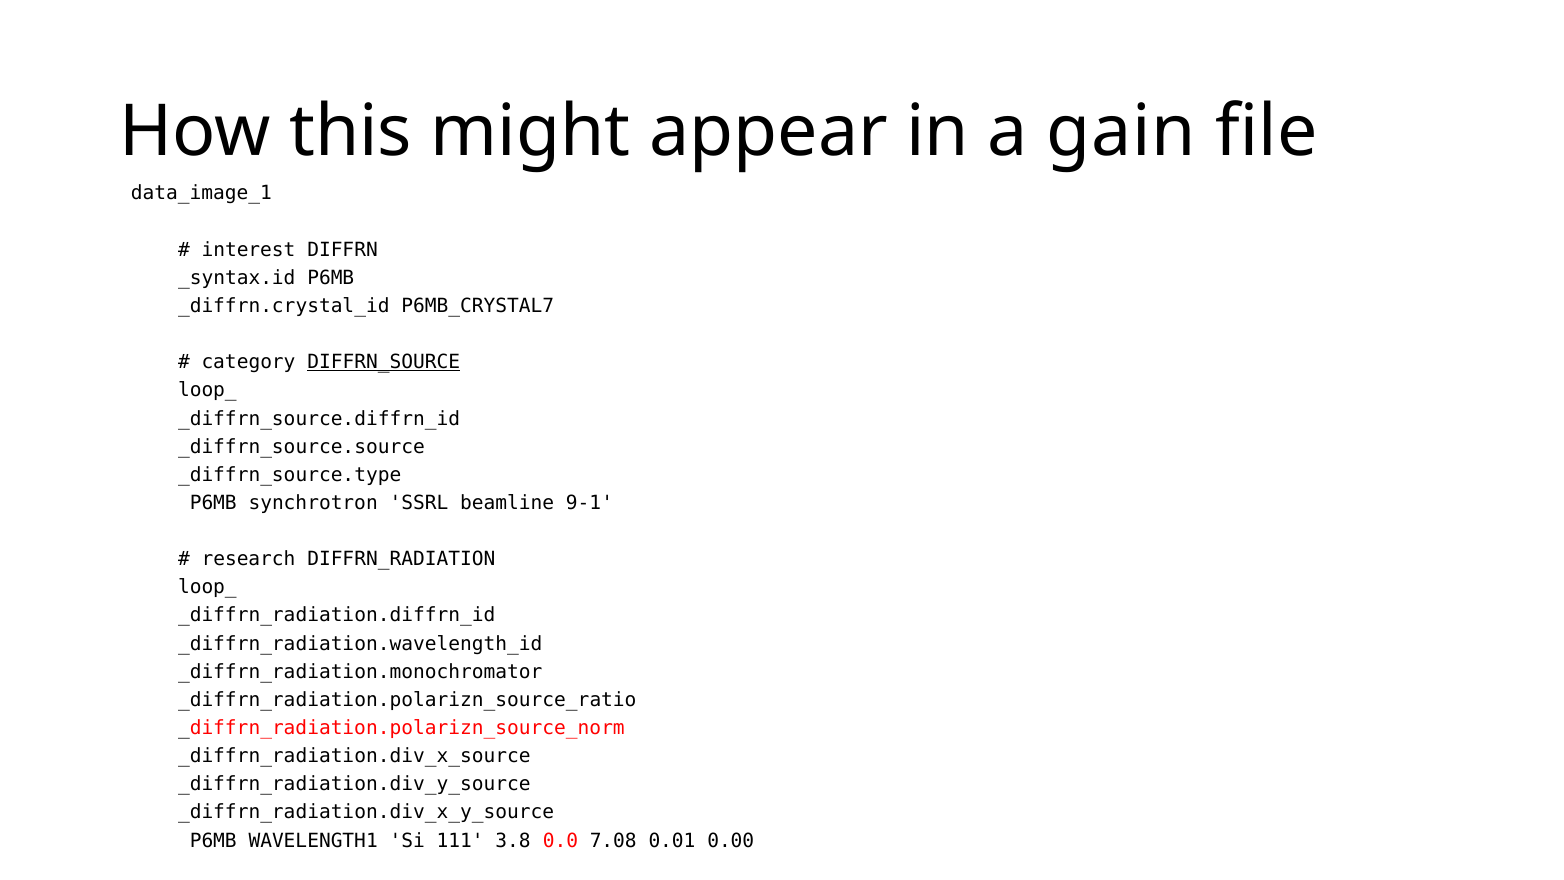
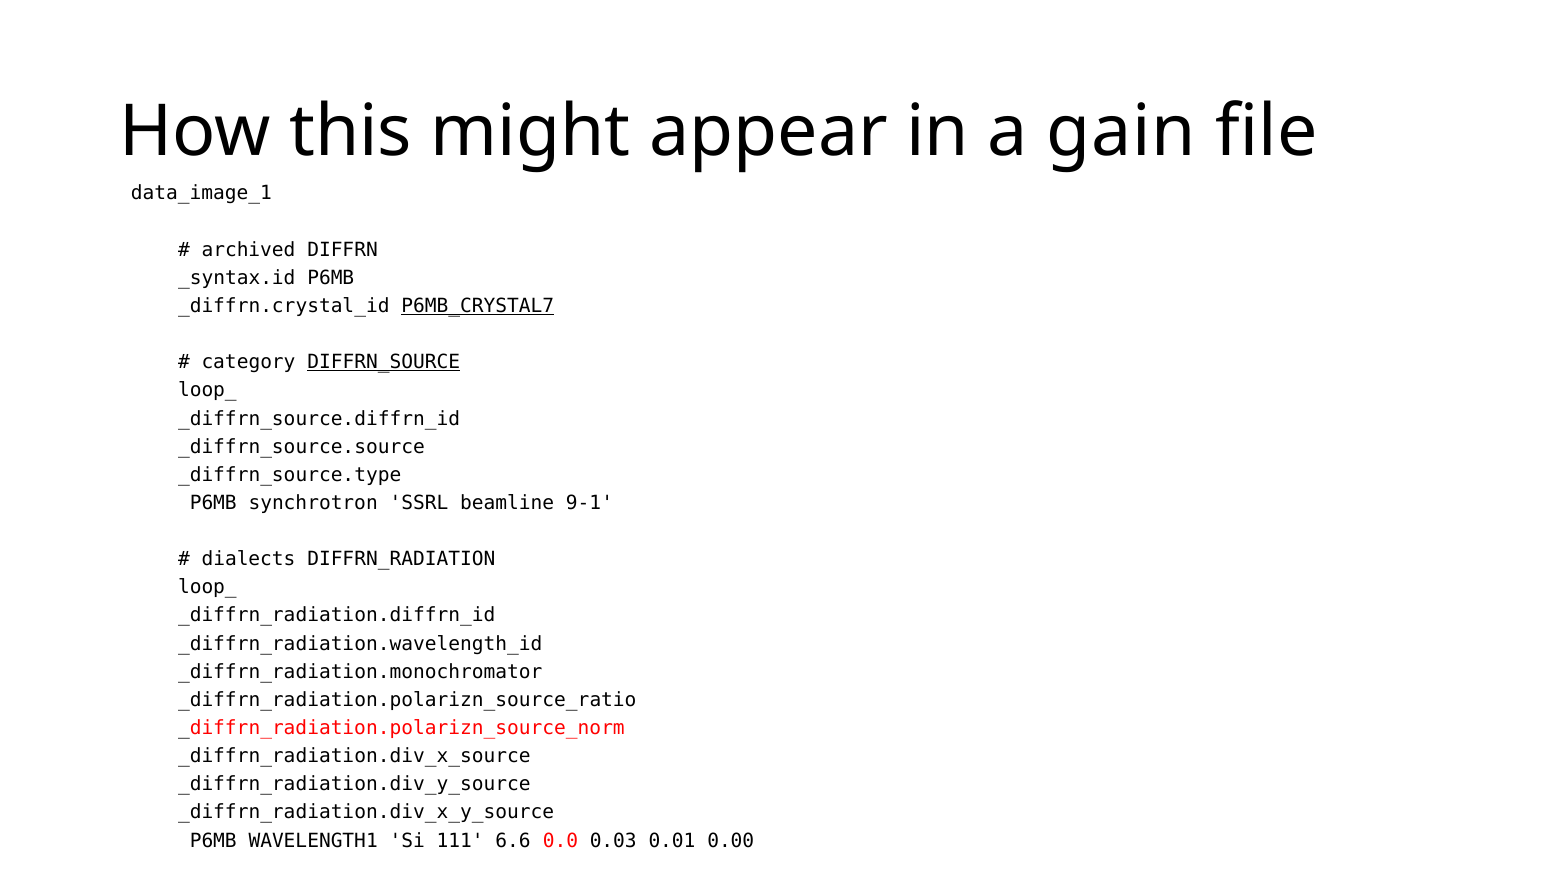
interest: interest -> archived
P6MB_CRYSTAL7 underline: none -> present
research: research -> dialects
3.8: 3.8 -> 6.6
7.08: 7.08 -> 0.03
